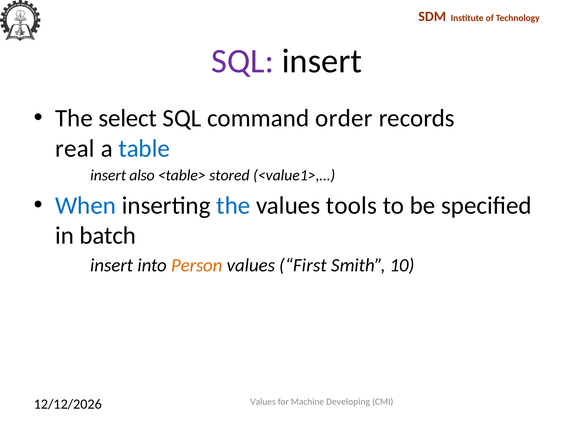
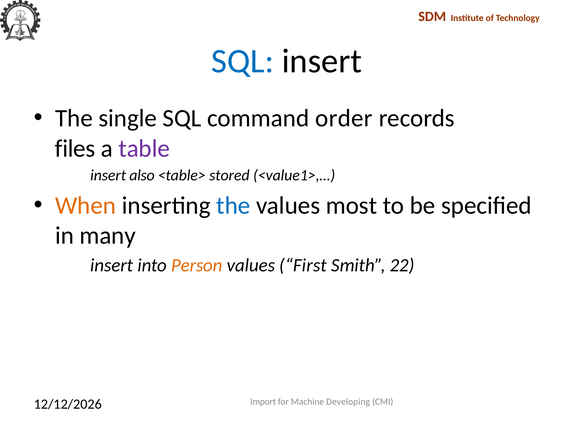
SQL at (243, 61) colour: purple -> blue
select: select -> single
real: real -> files
table colour: blue -> purple
When colour: blue -> orange
tools: tools -> most
batch: batch -> many
10: 10 -> 22
Values at (263, 402): Values -> Import
